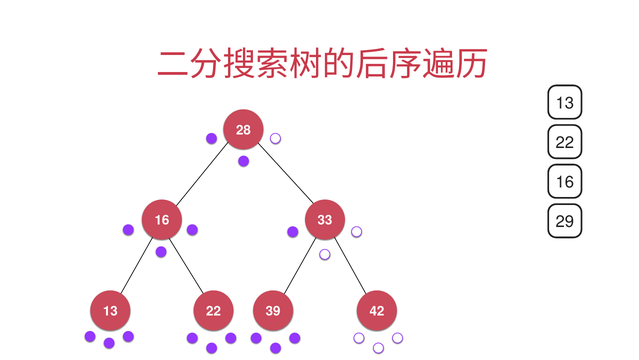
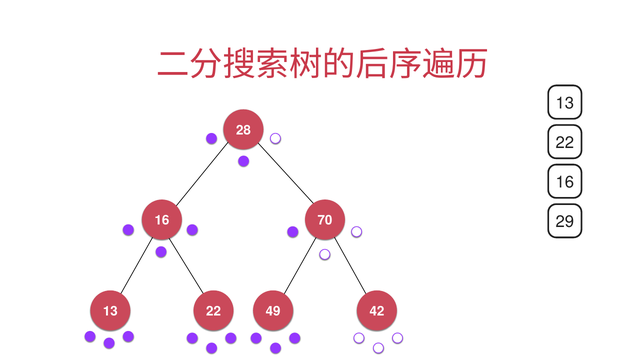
33: 33 -> 70
39: 39 -> 49
